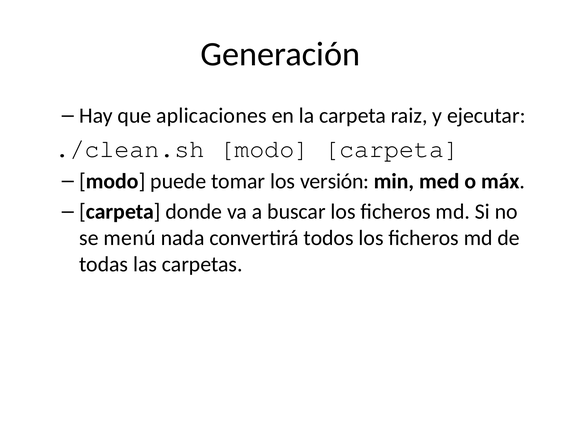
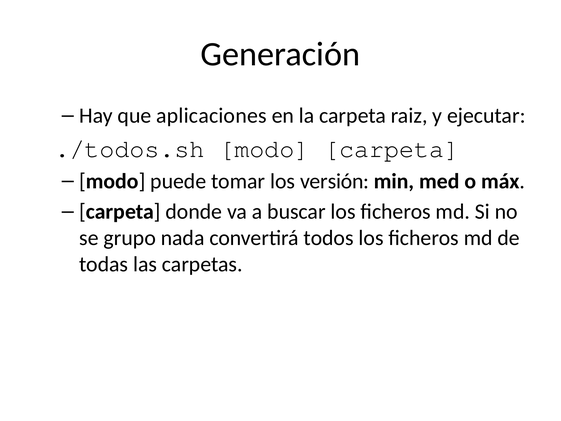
./clean.sh: ./clean.sh -> ./todos.sh
menú: menú -> grupo
